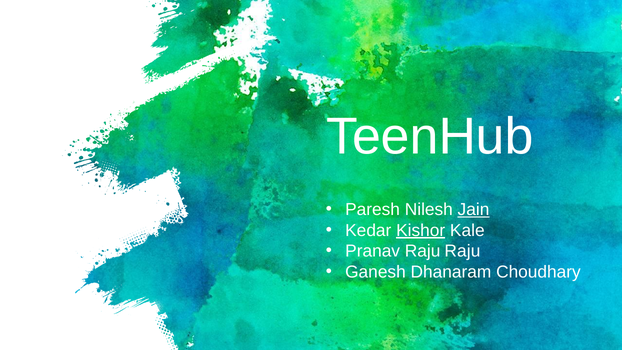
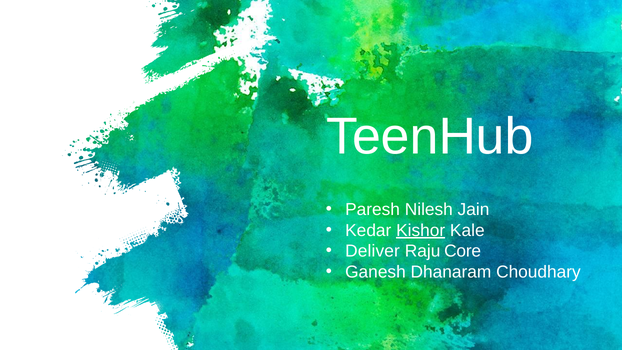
Jain underline: present -> none
Pranav: Pranav -> Deliver
Raju Raju: Raju -> Core
